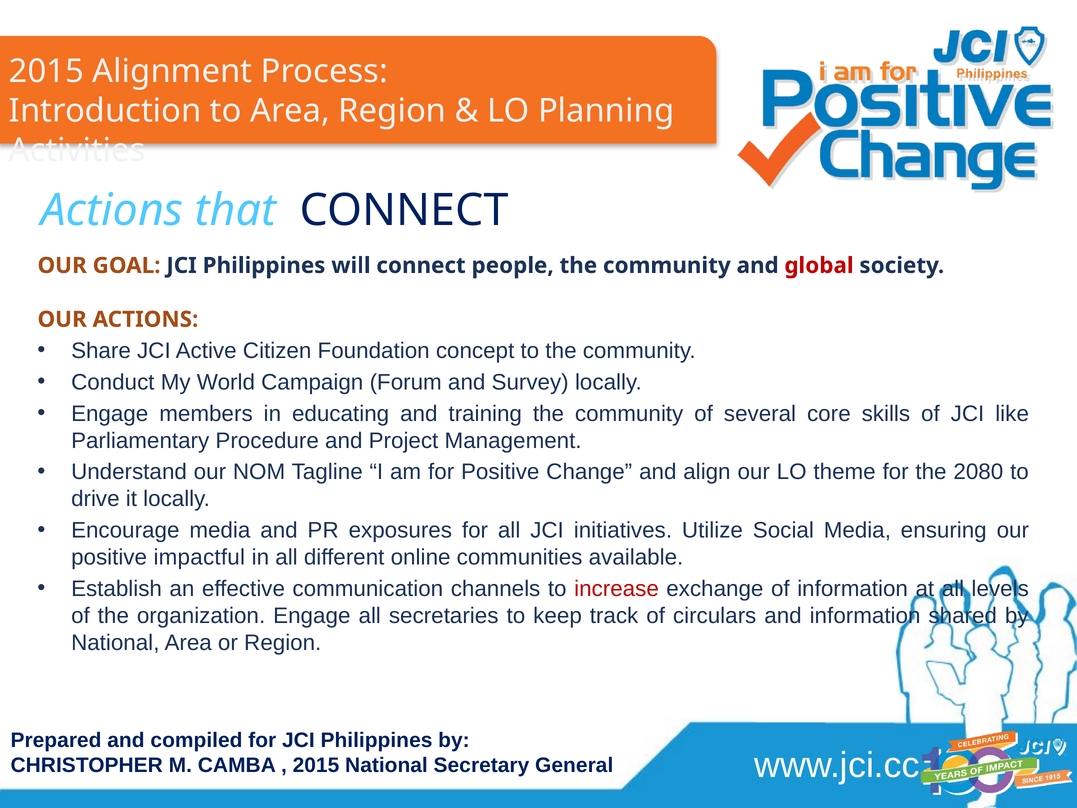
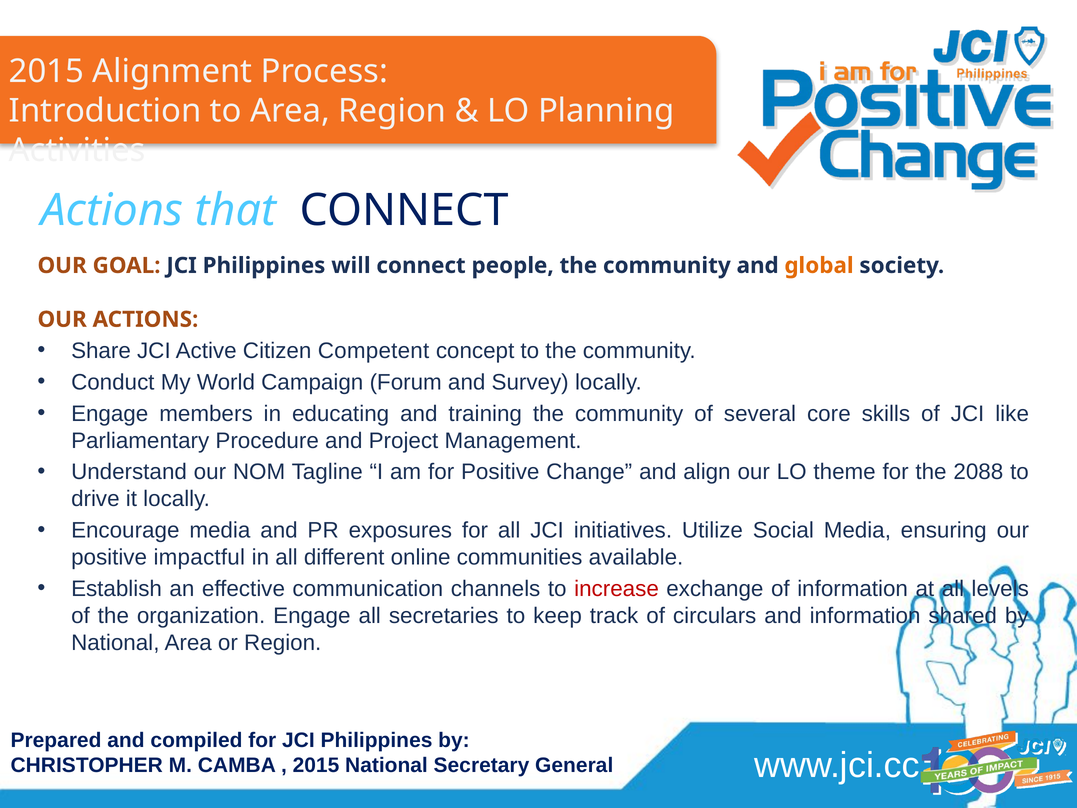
global colour: red -> orange
Foundation: Foundation -> Competent
2080: 2080 -> 2088
